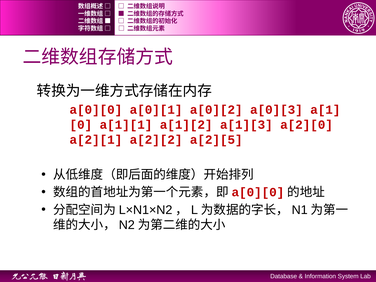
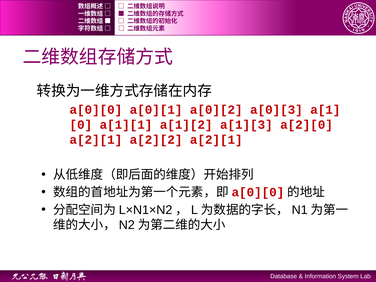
a[2][2 a[2][5: a[2][5 -> a[2][1
